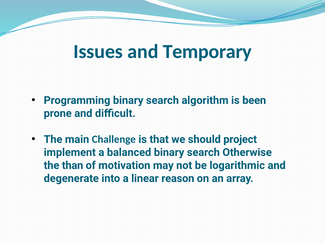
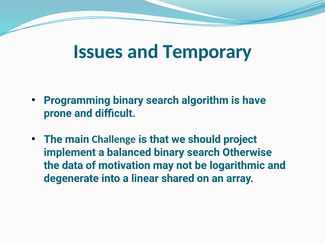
been: been -> have
than: than -> data
reason: reason -> shared
